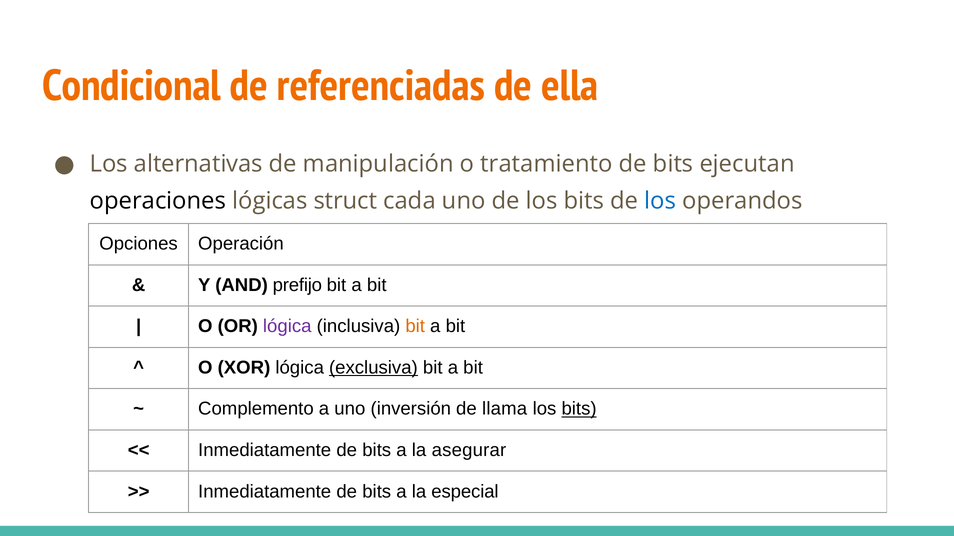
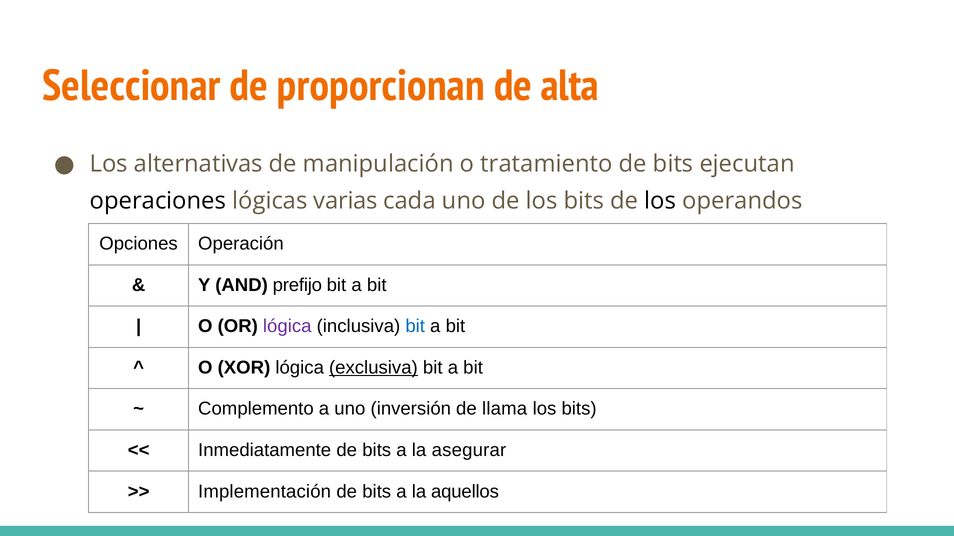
Condicional: Condicional -> Seleccionar
referenciadas: referenciadas -> proporcionan
ella: ella -> alta
struct: struct -> varias
los at (660, 201) colour: blue -> black
bit at (415, 327) colour: orange -> blue
bits at (579, 409) underline: present -> none
Inmediatamente at (265, 492): Inmediatamente -> Implementación
especial: especial -> aquellos
